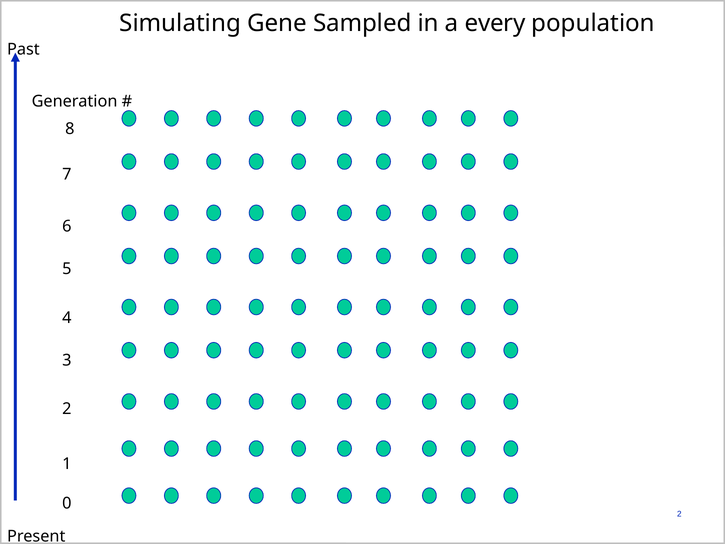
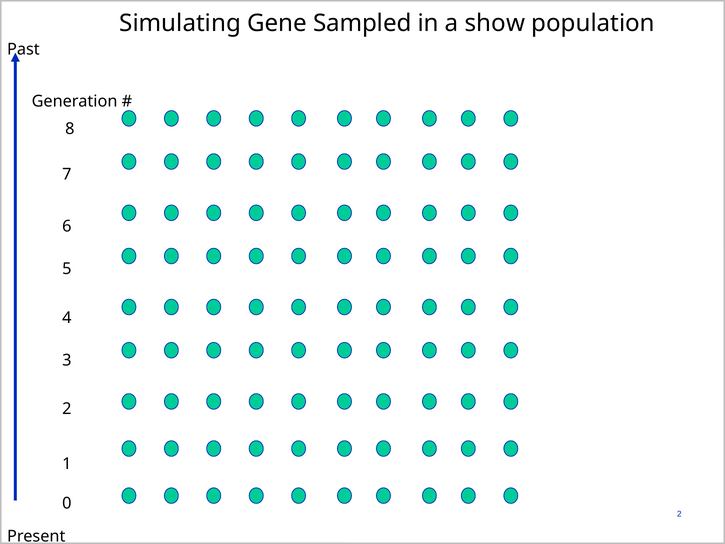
every: every -> show
